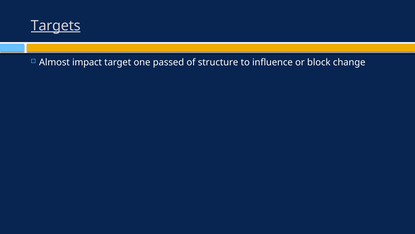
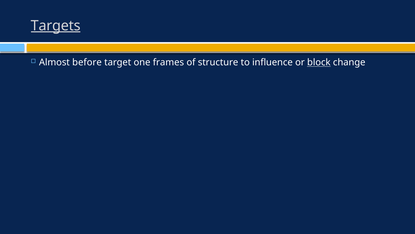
impact: impact -> before
passed: passed -> frames
block underline: none -> present
